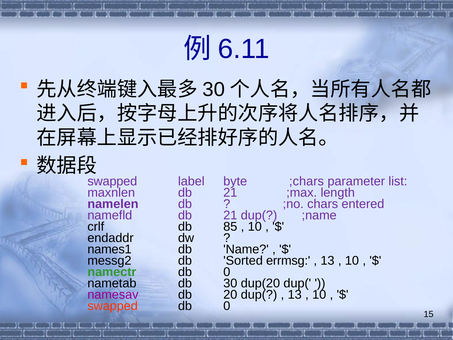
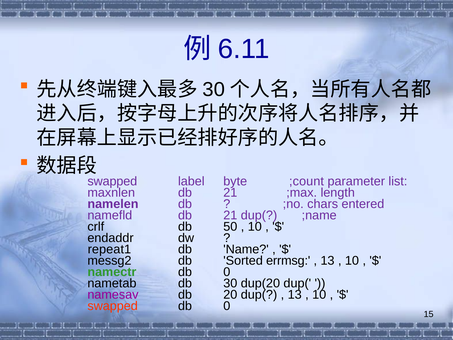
;chars: ;chars -> ;count
85: 85 -> 50
names1: names1 -> repeat1
